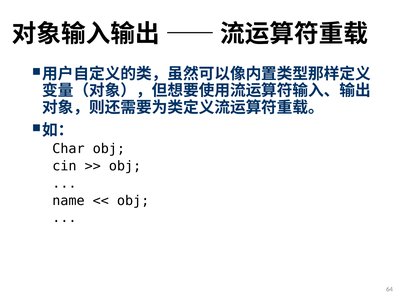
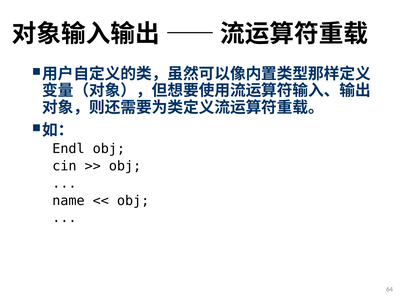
Char: Char -> Endl
